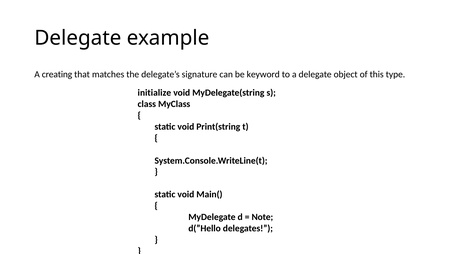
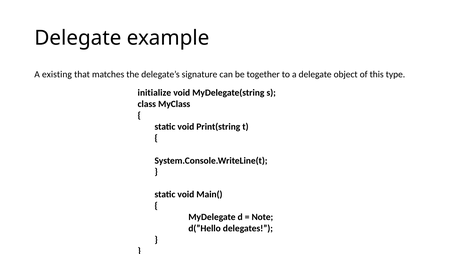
creating: creating -> existing
keyword: keyword -> together
